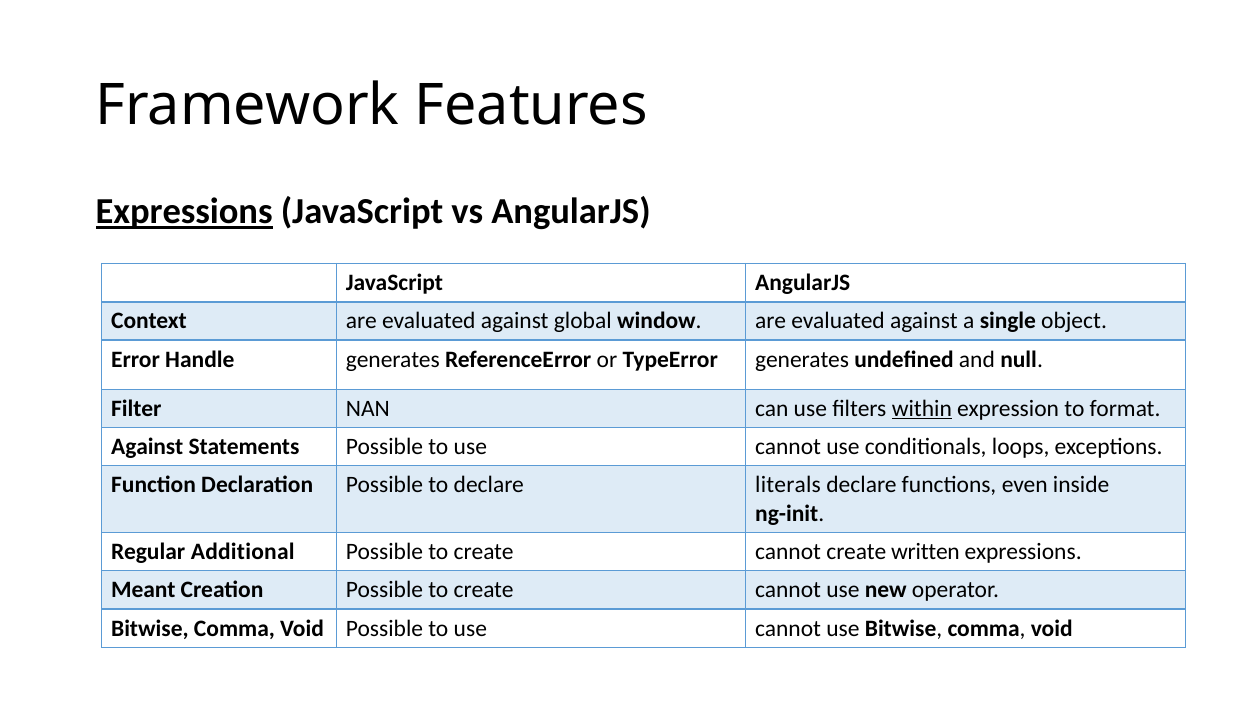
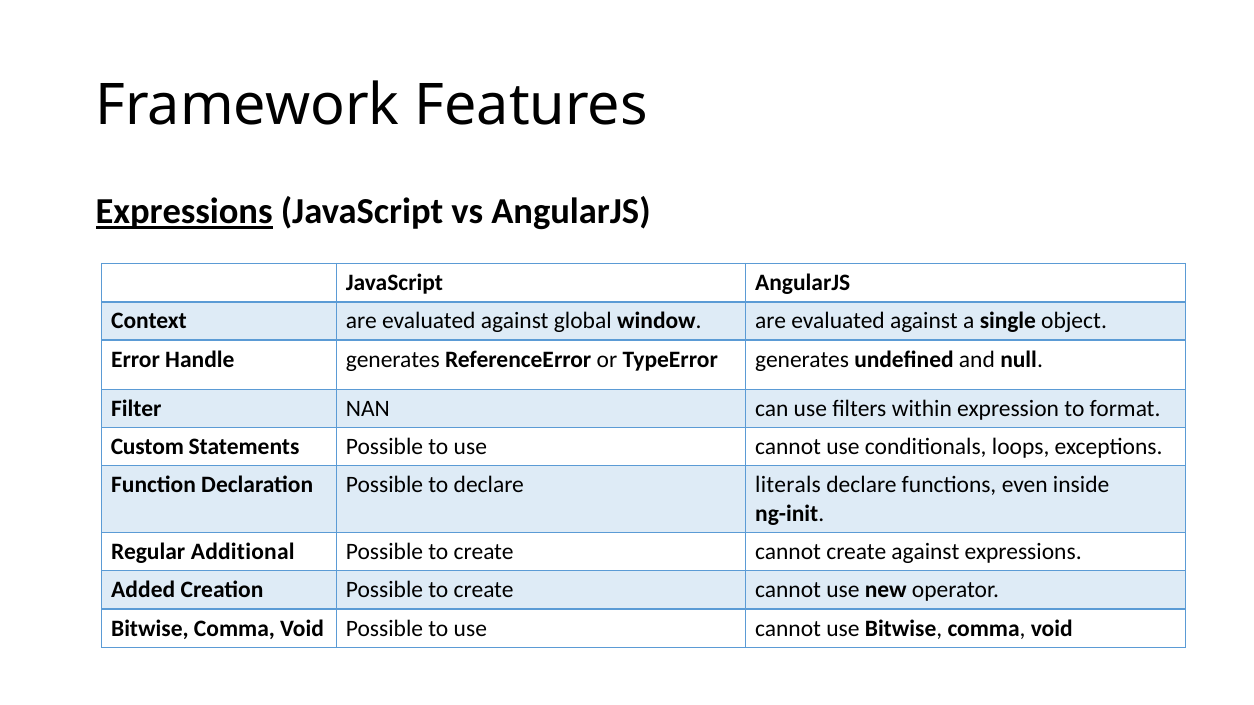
within underline: present -> none
Against at (147, 447): Against -> Custom
create written: written -> against
Meant: Meant -> Added
